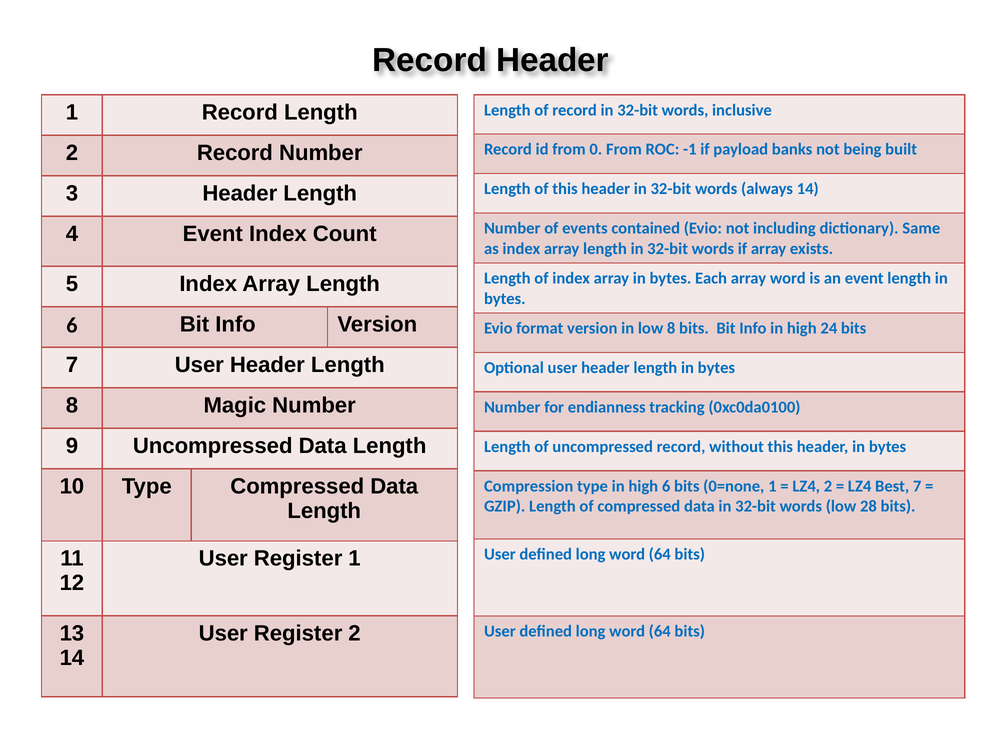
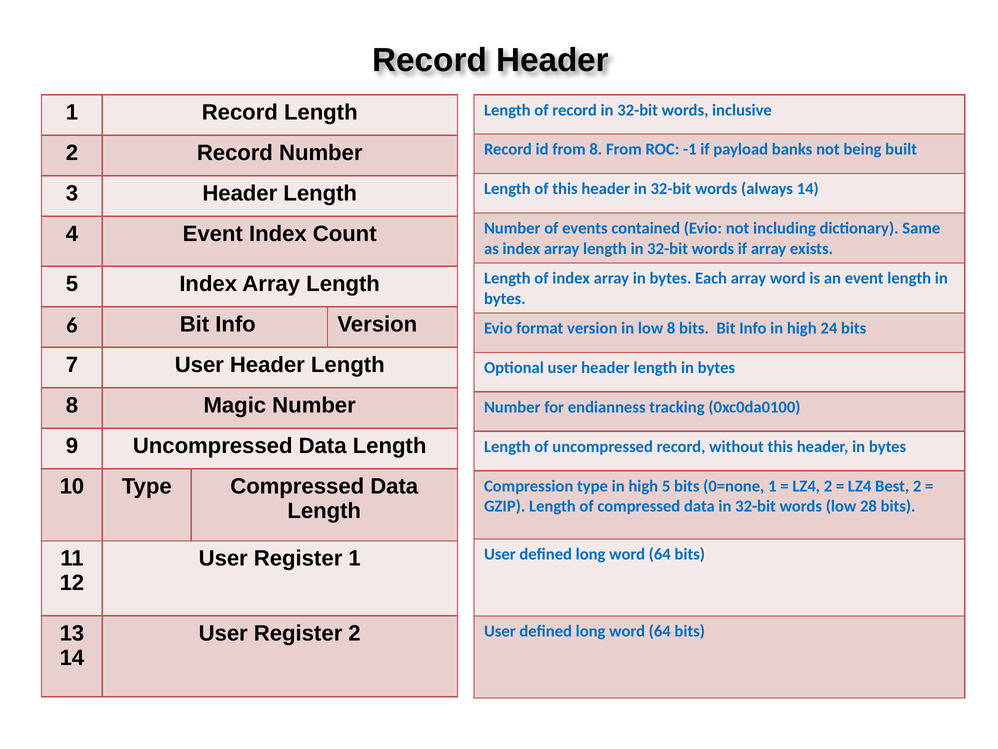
from 0: 0 -> 8
high 6: 6 -> 5
Best 7: 7 -> 2
